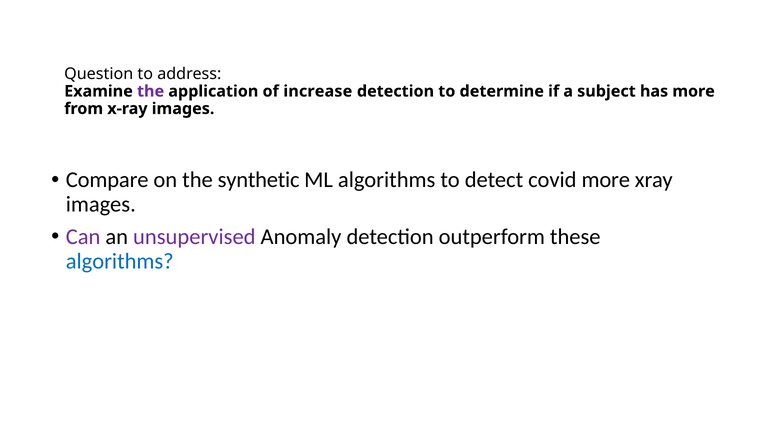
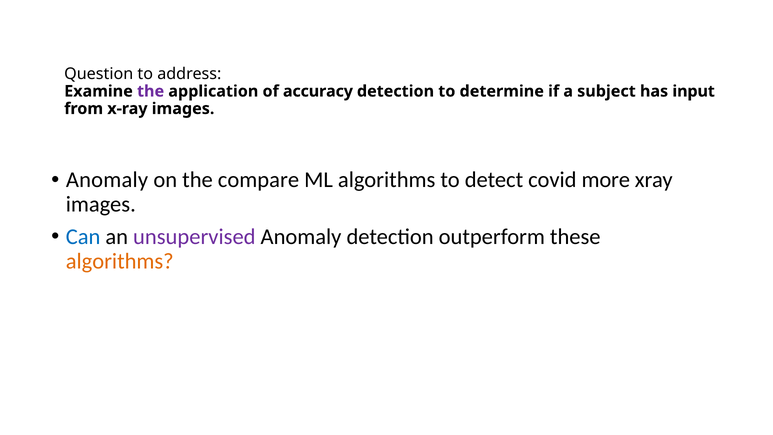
increase: increase -> accuracy
has more: more -> input
Compare at (107, 180): Compare -> Anomaly
synthetic: synthetic -> compare
Can colour: purple -> blue
algorithms at (120, 261) colour: blue -> orange
